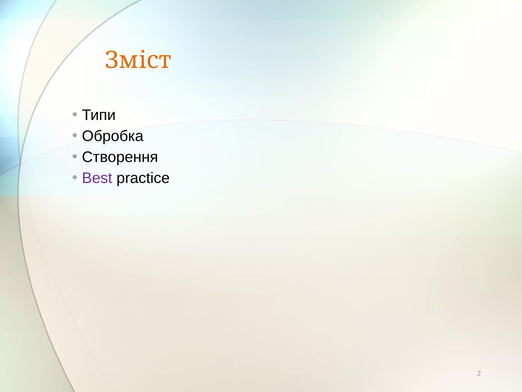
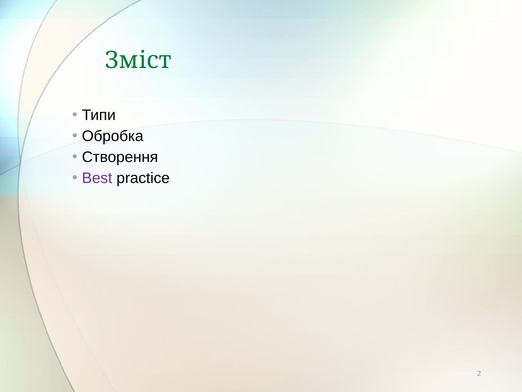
Зміст colour: orange -> green
